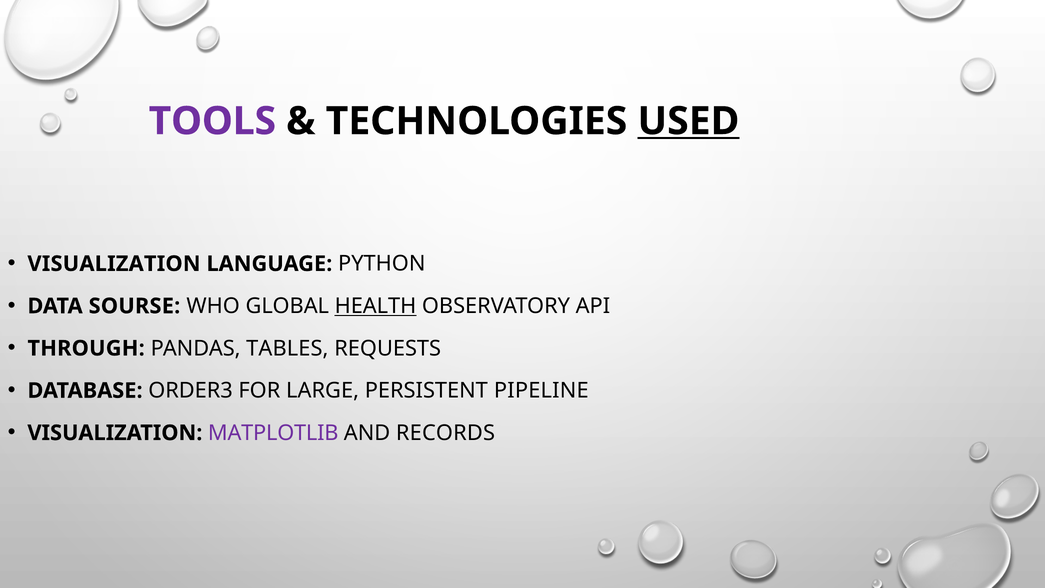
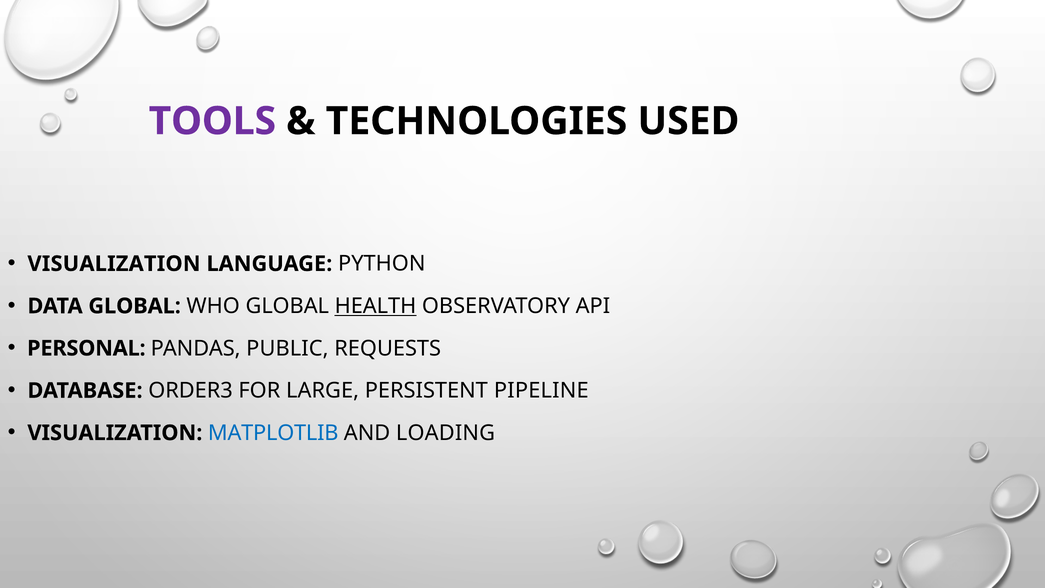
USED underline: present -> none
DATA SOURSE: SOURSE -> GLOBAL
THROUGH: THROUGH -> PERSONAL
TABLES: TABLES -> PUBLIC
MATPLOTLIB colour: purple -> blue
RECORDS: RECORDS -> LOADING
